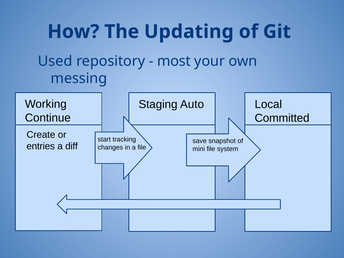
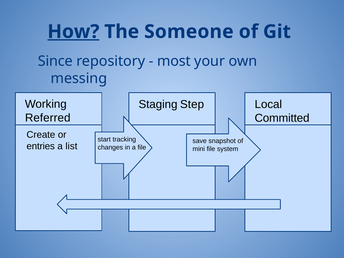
How underline: none -> present
Updating: Updating -> Someone
Used: Used -> Since
Auto: Auto -> Step
Continue: Continue -> Referred
diff: diff -> list
